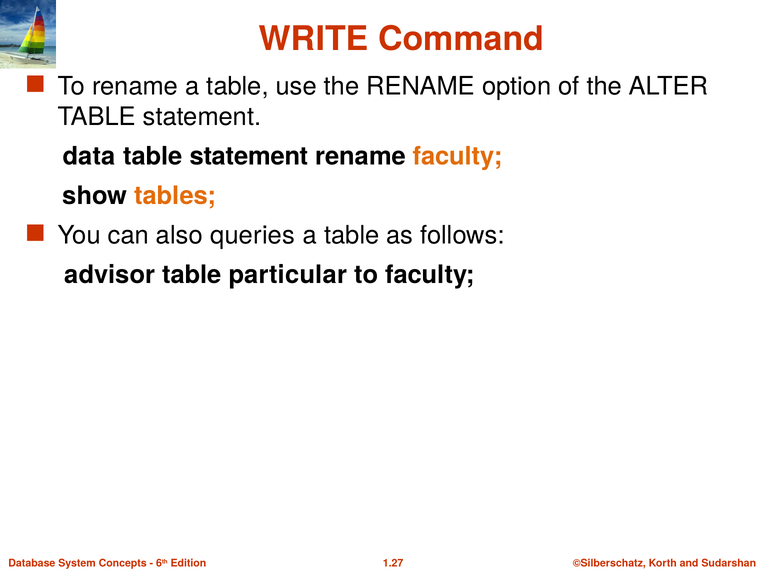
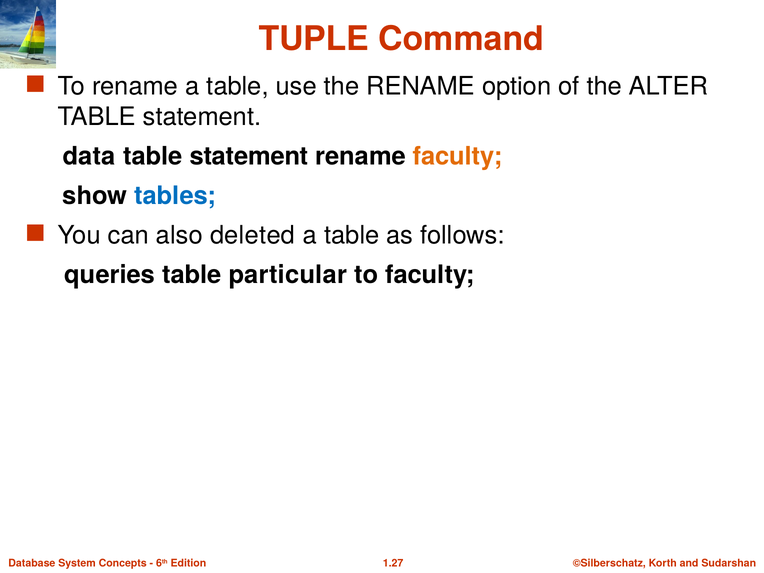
WRITE: WRITE -> TUPLE
tables colour: orange -> blue
queries: queries -> deleted
advisor: advisor -> queries
